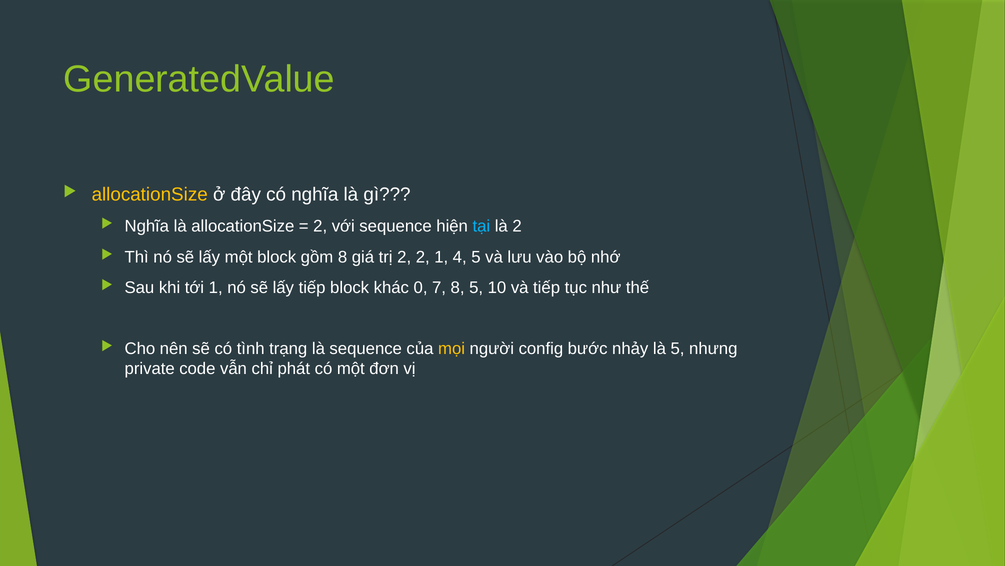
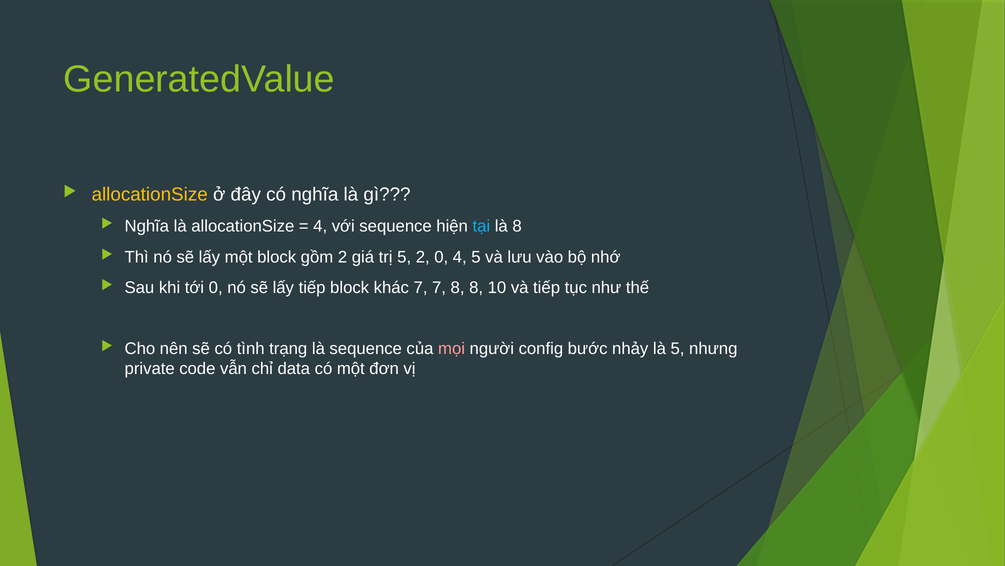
2 at (320, 226): 2 -> 4
là 2: 2 -> 8
gồm 8: 8 -> 2
trị 2: 2 -> 5
2 1: 1 -> 0
tới 1: 1 -> 0
khác 0: 0 -> 7
8 5: 5 -> 8
mọi colour: yellow -> pink
phát: phát -> data
